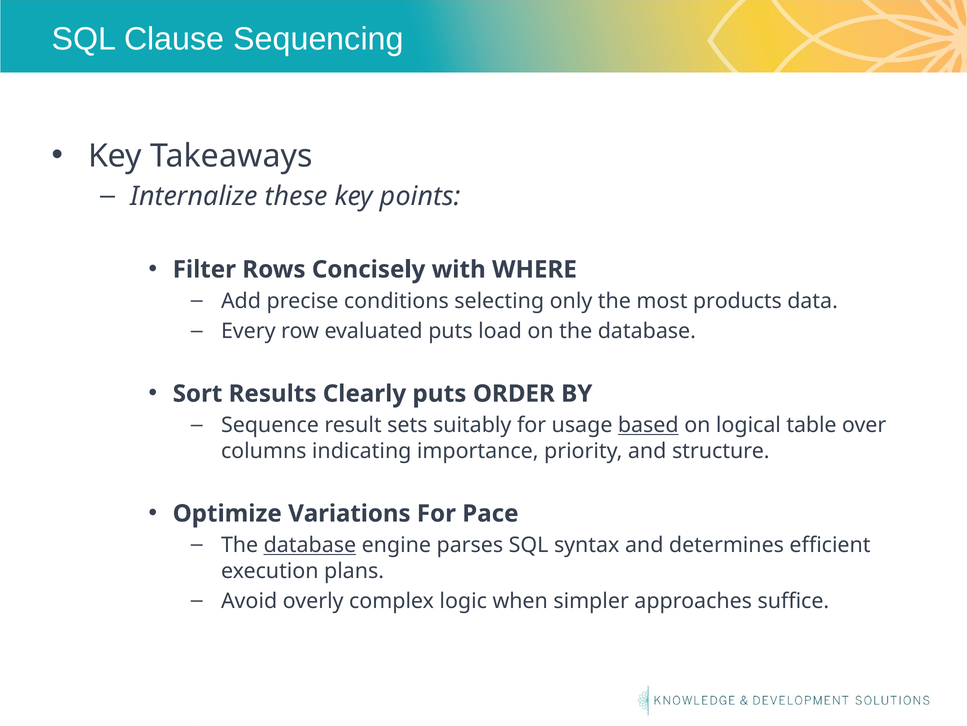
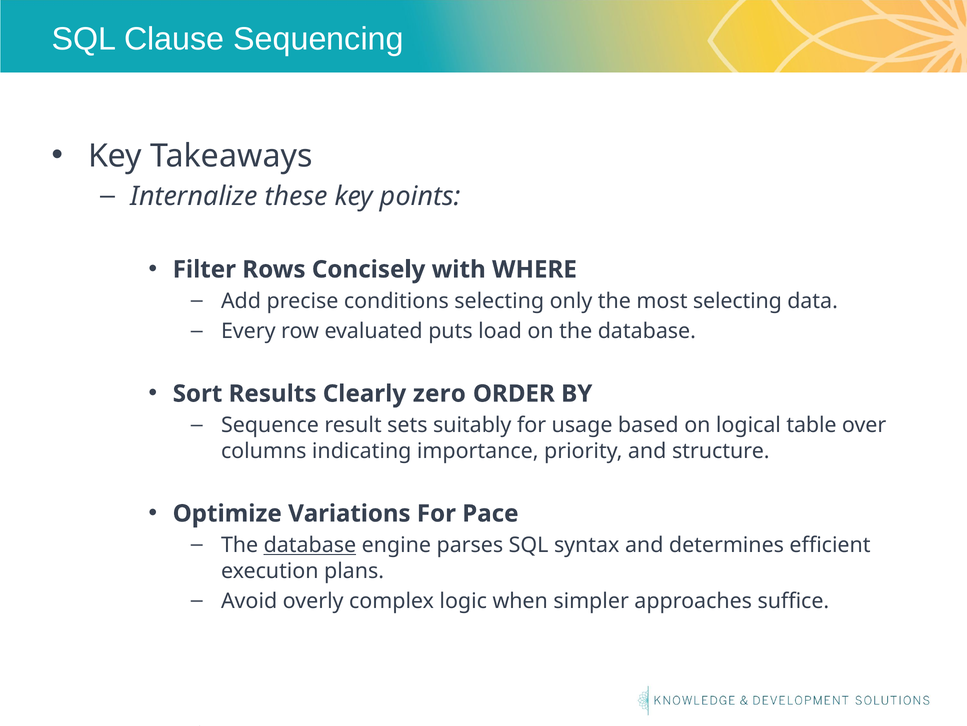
most products: products -> selecting
Clearly puts: puts -> zero
based underline: present -> none
